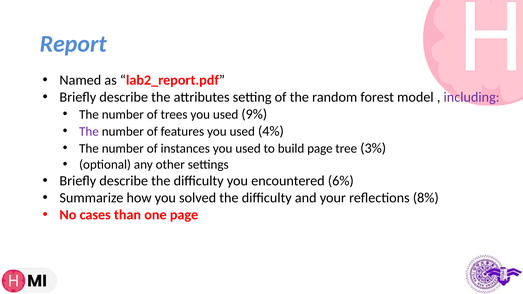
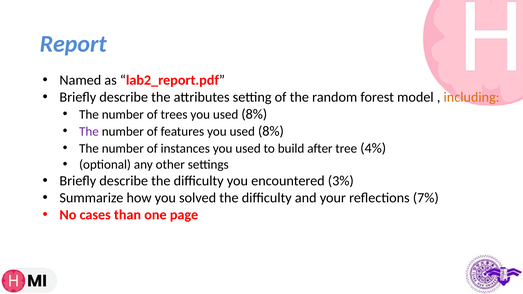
including colour: purple -> orange
trees you used 9%: 9% -> 8%
features you used 4%: 4% -> 8%
build page: page -> after
3%: 3% -> 4%
6%: 6% -> 3%
8%: 8% -> 7%
